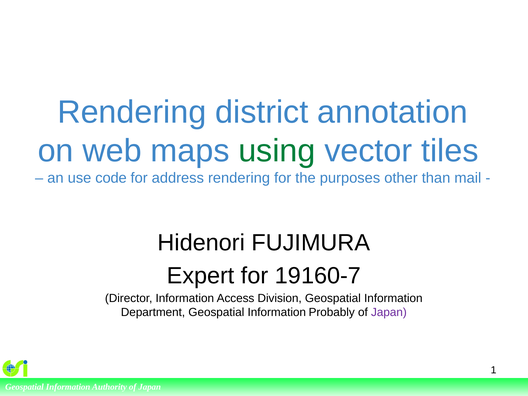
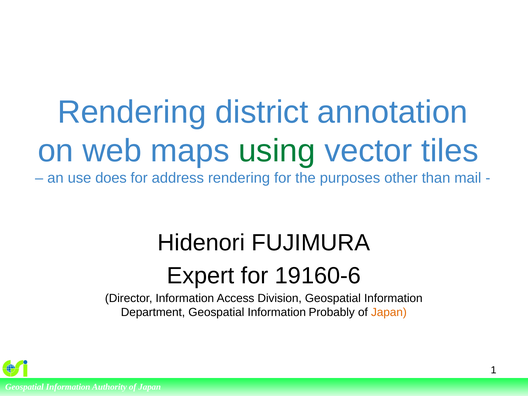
code: code -> does
19160-7: 19160-7 -> 19160-6
Japan at (389, 312) colour: purple -> orange
